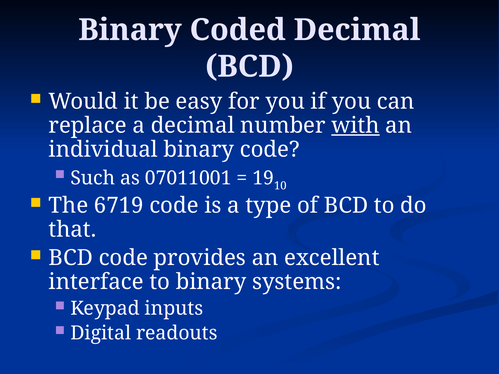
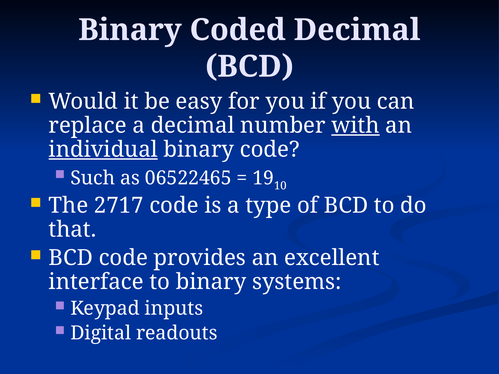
individual underline: none -> present
07011001: 07011001 -> 06522465
6719: 6719 -> 2717
